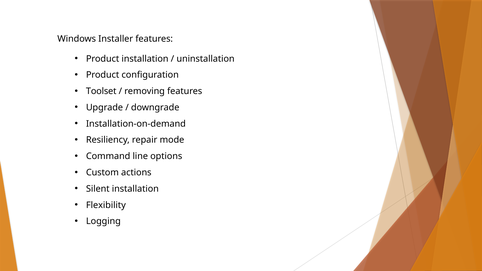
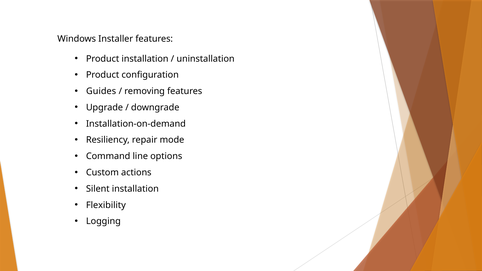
Toolset: Toolset -> Guides
